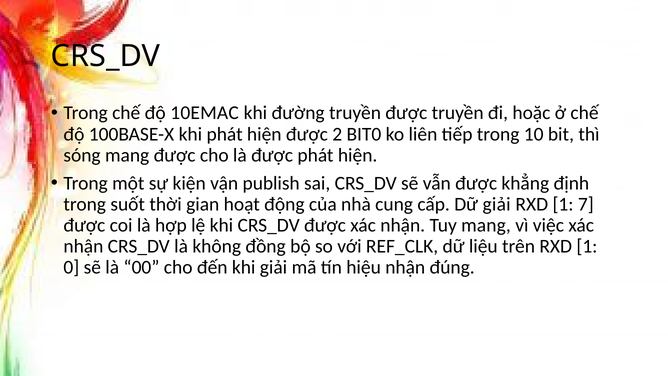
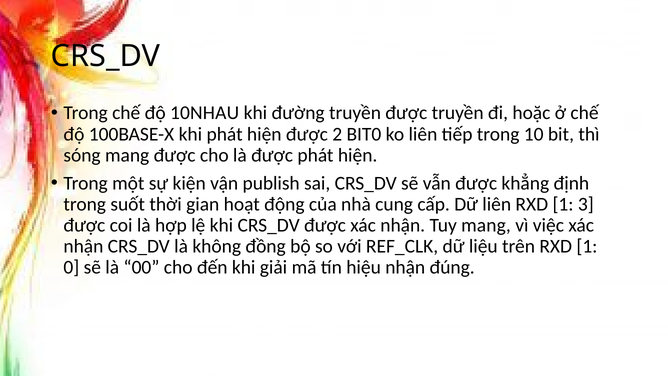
10EMAC: 10EMAC -> 10NHAU
Dữ giải: giải -> liên
7: 7 -> 3
